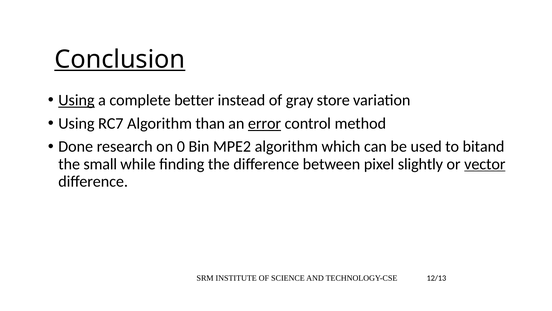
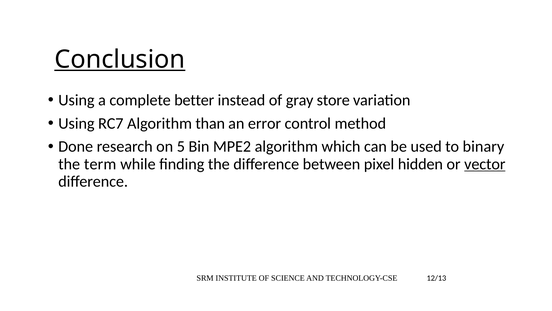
Using at (76, 100) underline: present -> none
error underline: present -> none
0: 0 -> 5
bitand: bitand -> binary
small: small -> term
slightly: slightly -> hidden
